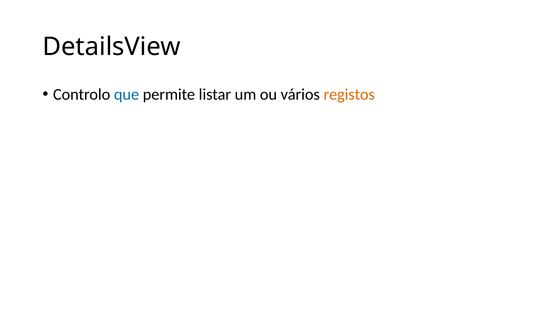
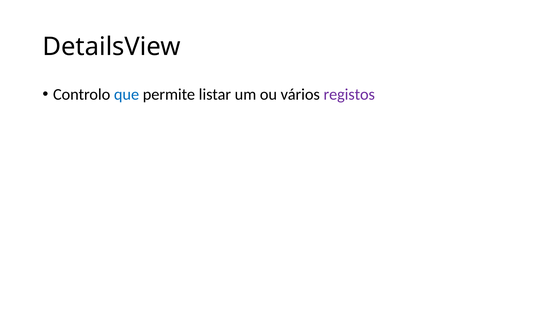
registos colour: orange -> purple
